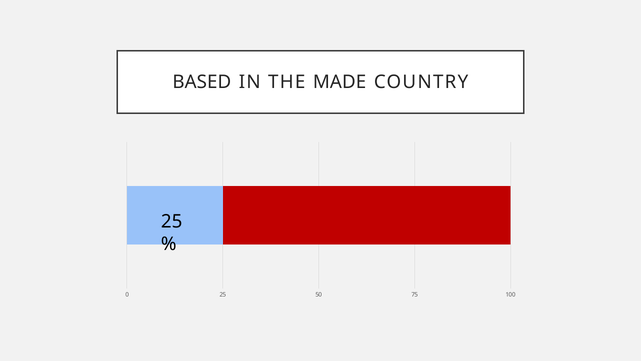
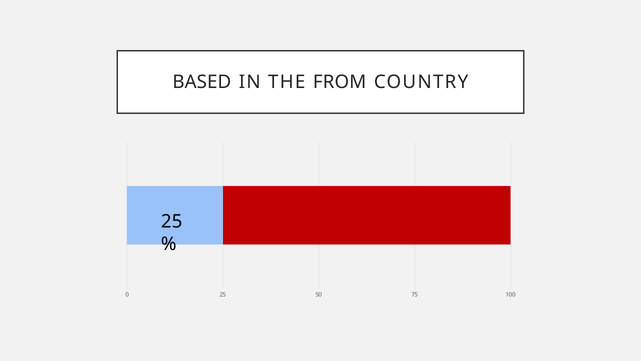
MADE: MADE -> FROM
